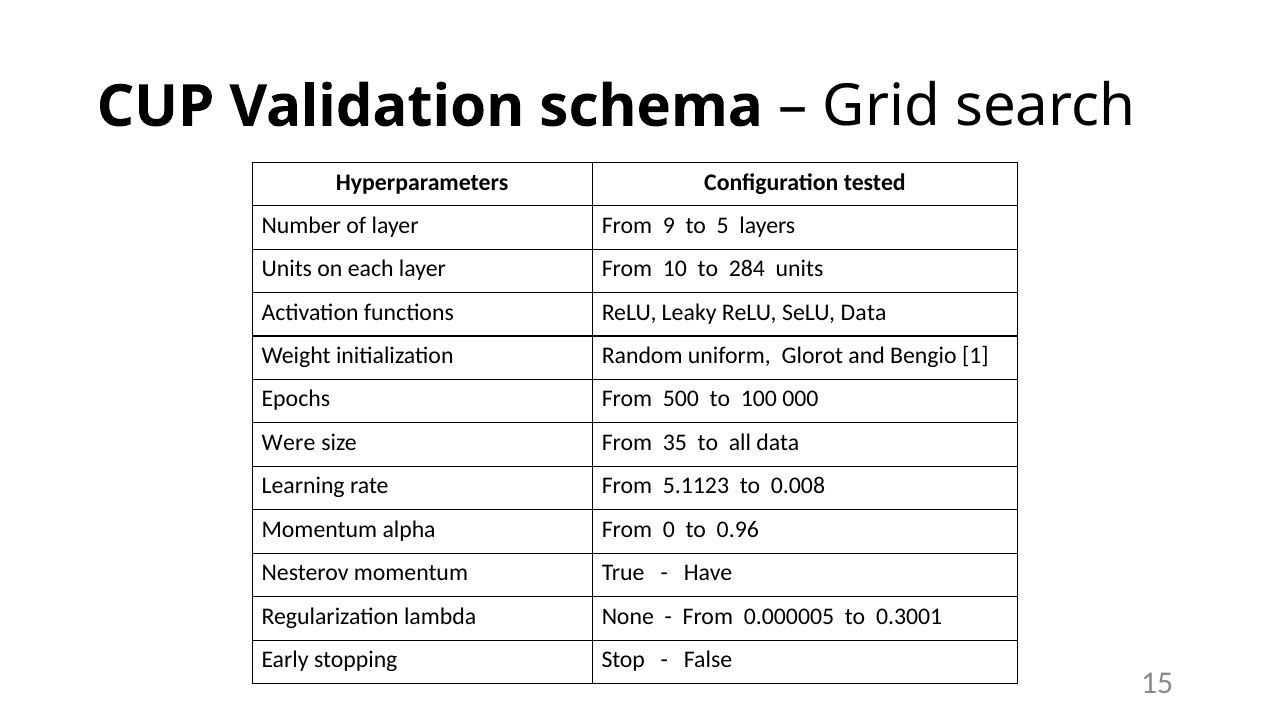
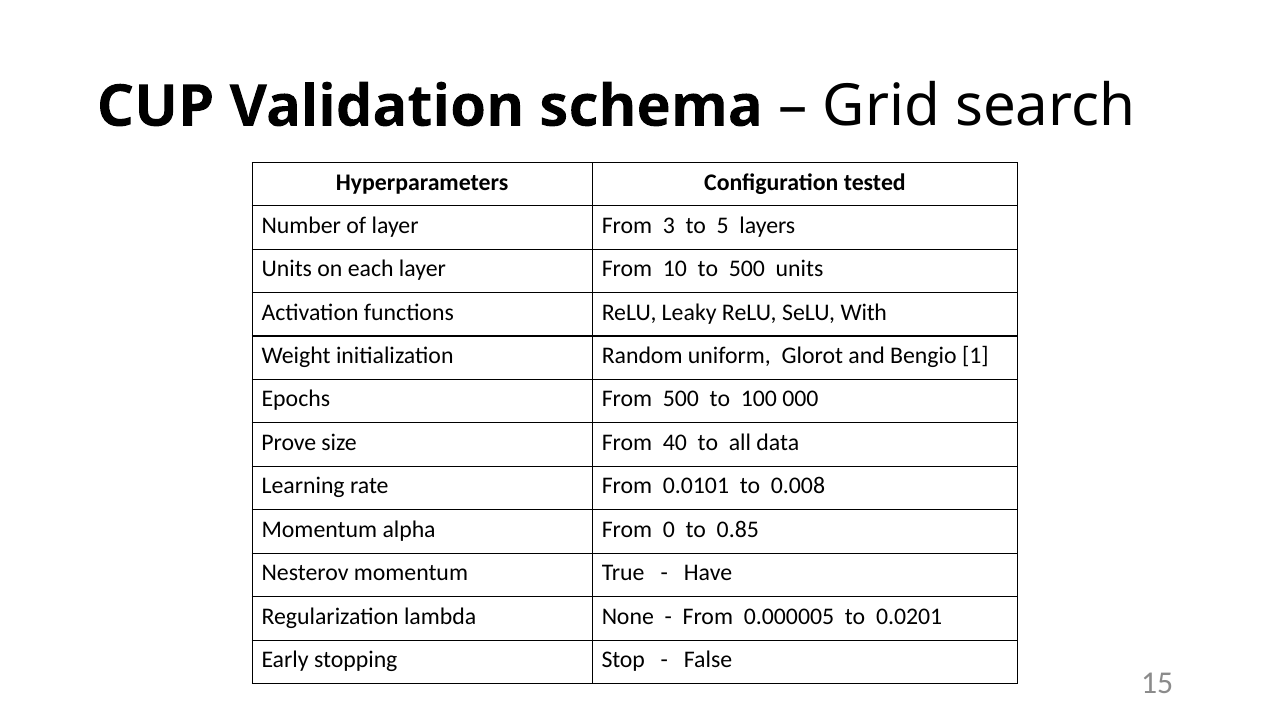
9: 9 -> 3
to 284: 284 -> 500
SeLU Data: Data -> With
Were: Were -> Prove
35: 35 -> 40
5.1123: 5.1123 -> 0.0101
0.96: 0.96 -> 0.85
0.3001: 0.3001 -> 0.0201
